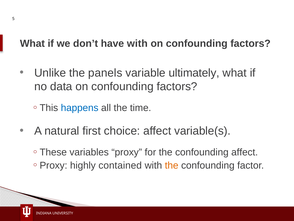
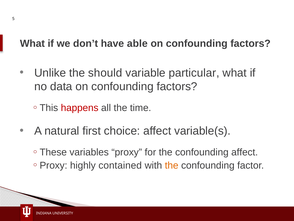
have with: with -> able
panels: panels -> should
ultimately: ultimately -> particular
happens colour: blue -> red
